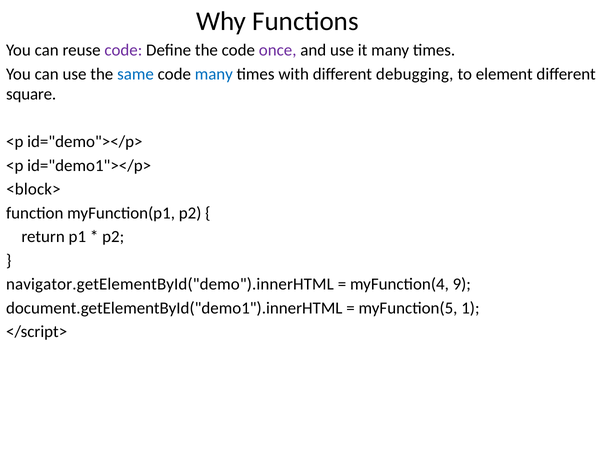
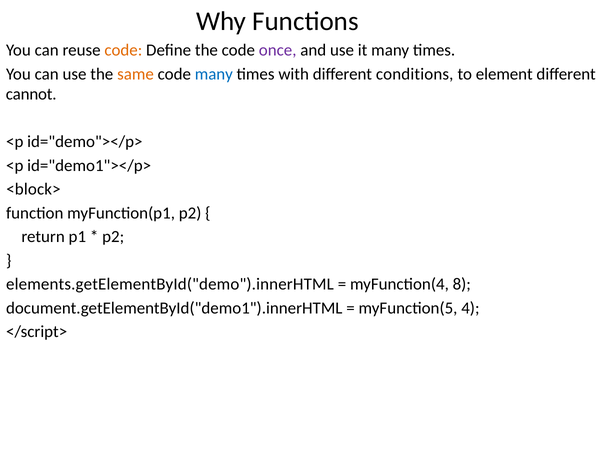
code at (123, 50) colour: purple -> orange
same colour: blue -> orange
debugging: debugging -> conditions
square: square -> cannot
navigator.getElementById("demo").innerHTML: navigator.getElementById("demo").innerHTML -> elements.getElementById("demo").innerHTML
9: 9 -> 8
1: 1 -> 4
